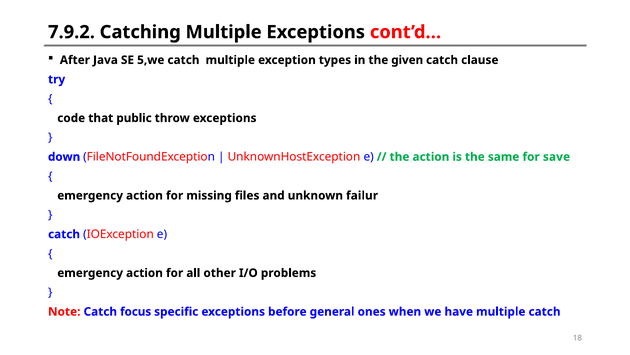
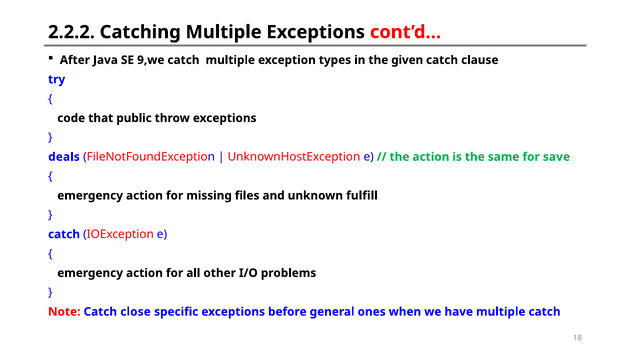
7.9.2: 7.9.2 -> 2.2.2
5,we: 5,we -> 9,we
down: down -> deals
failur: failur -> fulfill
focus: focus -> close
